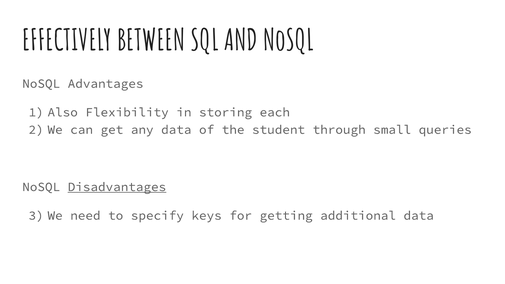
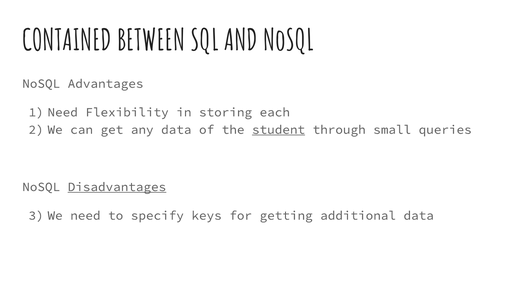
EFFECTIVELY: EFFECTIVELY -> CONTAINED
Also at (63, 112): Also -> Need
student underline: none -> present
